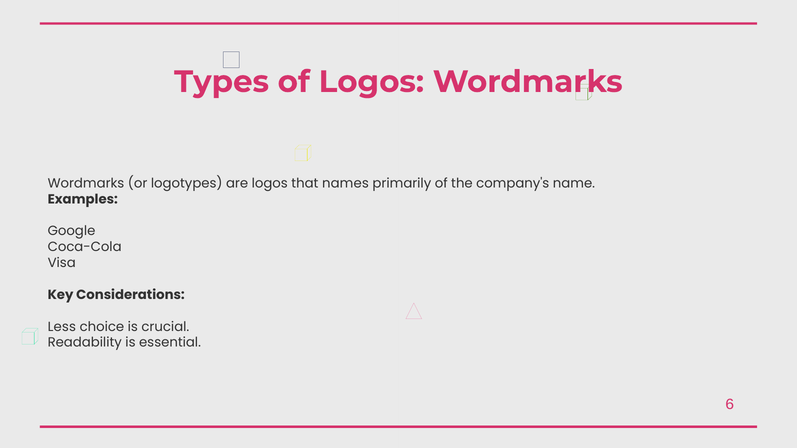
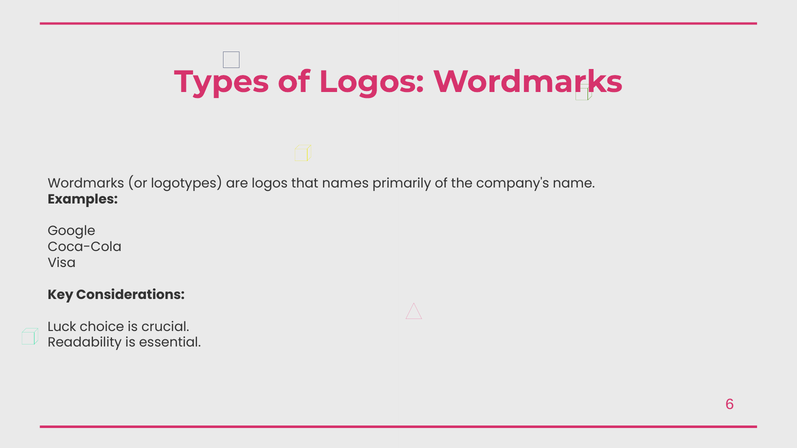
Less: Less -> Luck
